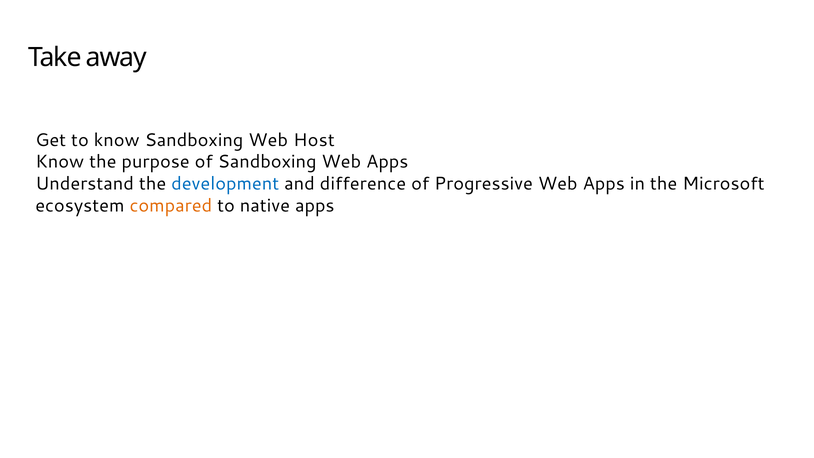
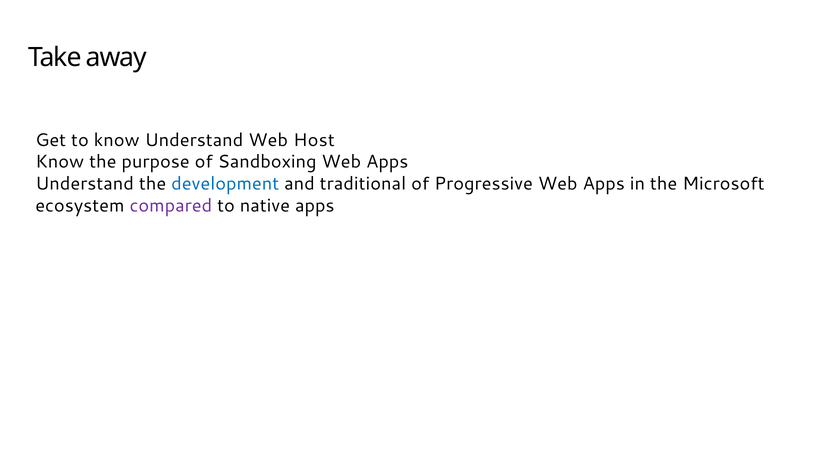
know Sandboxing: Sandboxing -> Understand
difference: difference -> traditional
compared colour: orange -> purple
